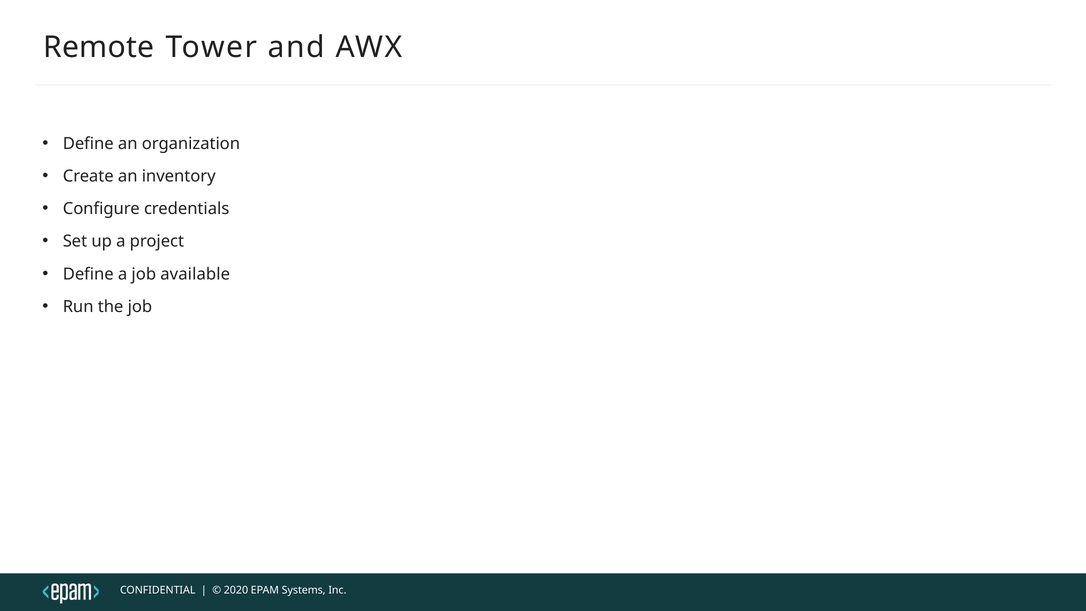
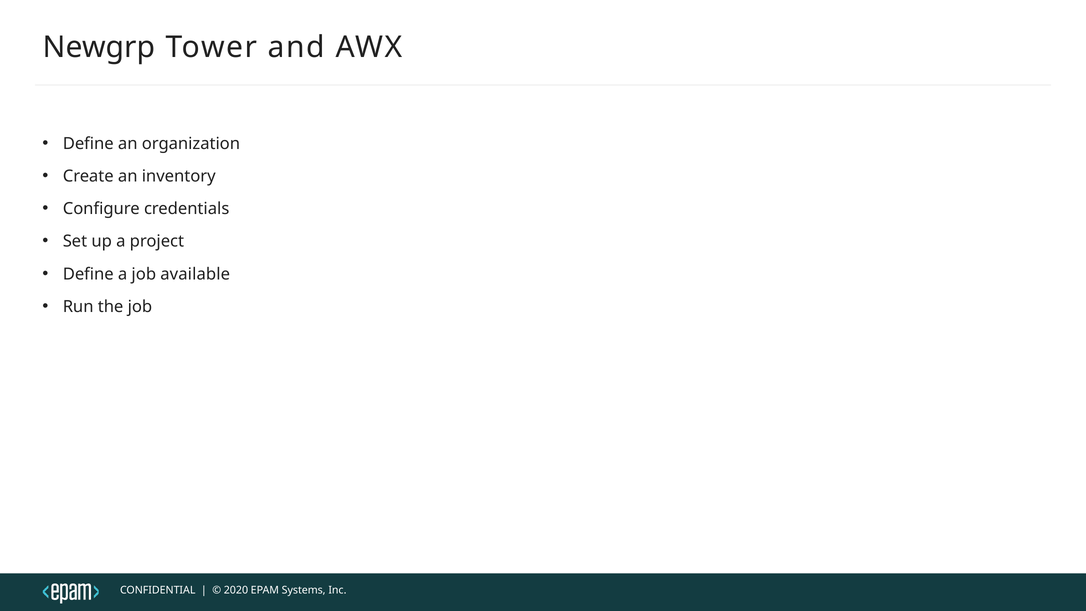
Remote: Remote -> Newgrp
